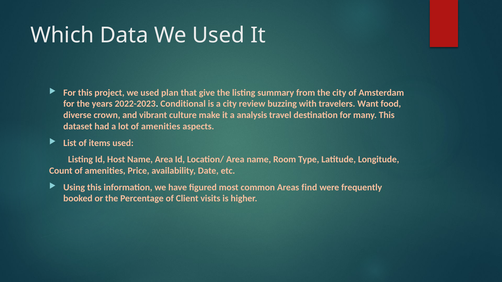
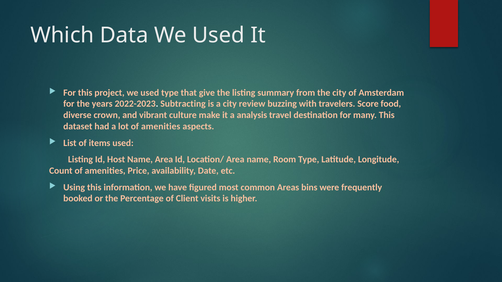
used plan: plan -> type
Conditional: Conditional -> Subtracting
Want: Want -> Score
find: find -> bins
